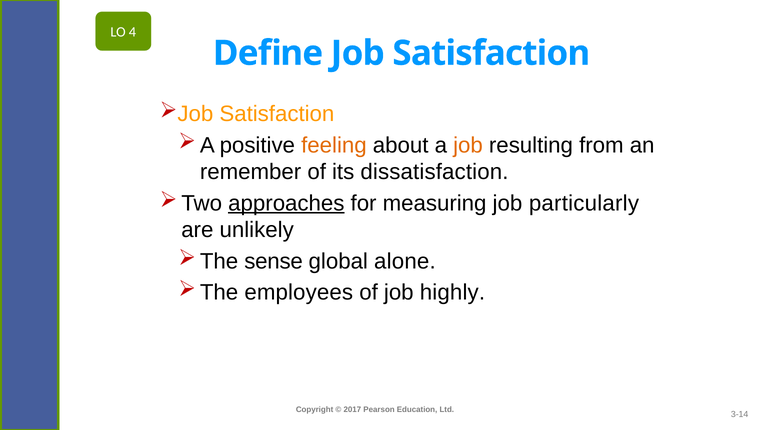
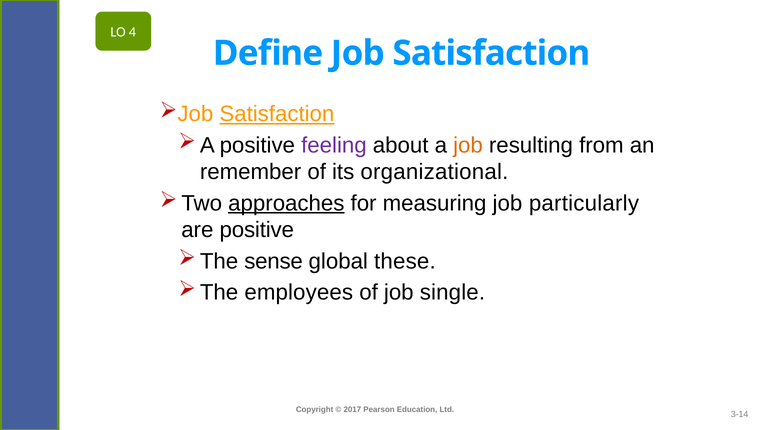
Satisfaction at (277, 114) underline: none -> present
feeling colour: orange -> purple
dissatisfaction: dissatisfaction -> organizational
are unlikely: unlikely -> positive
alone: alone -> these
highly: highly -> single
